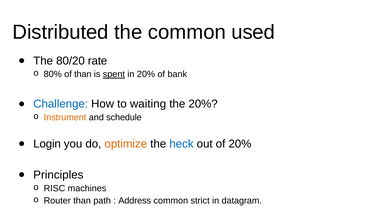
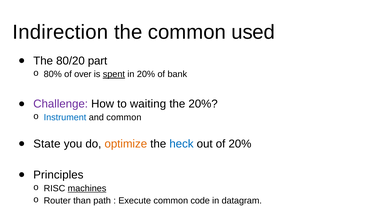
Distributed: Distributed -> Indirection
rate: rate -> part
of than: than -> over
Challenge colour: blue -> purple
Instrument colour: orange -> blue
and schedule: schedule -> common
Login: Login -> State
machines underline: none -> present
Address: Address -> Execute
strict: strict -> code
